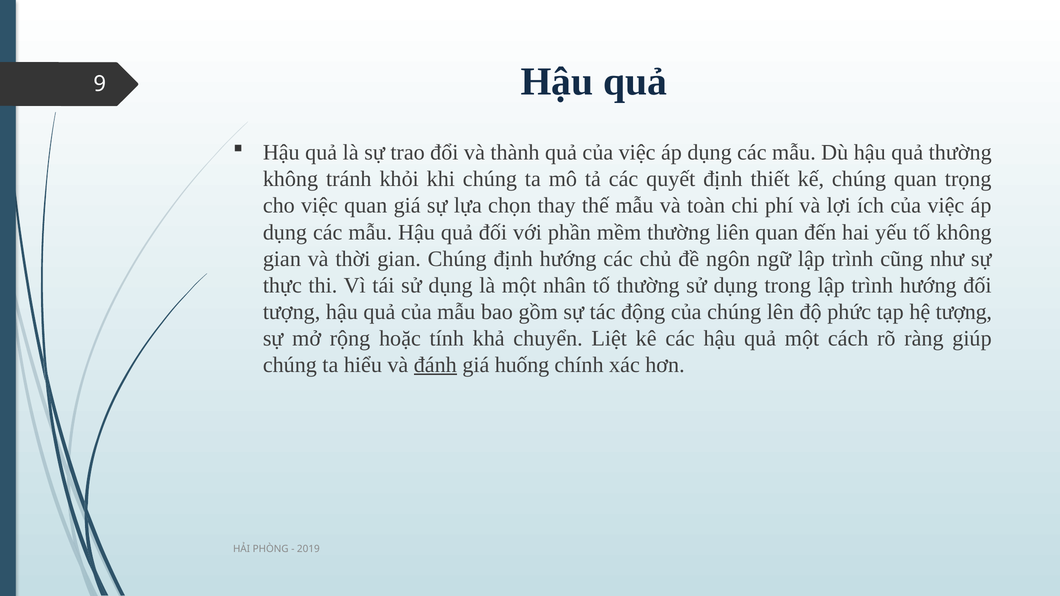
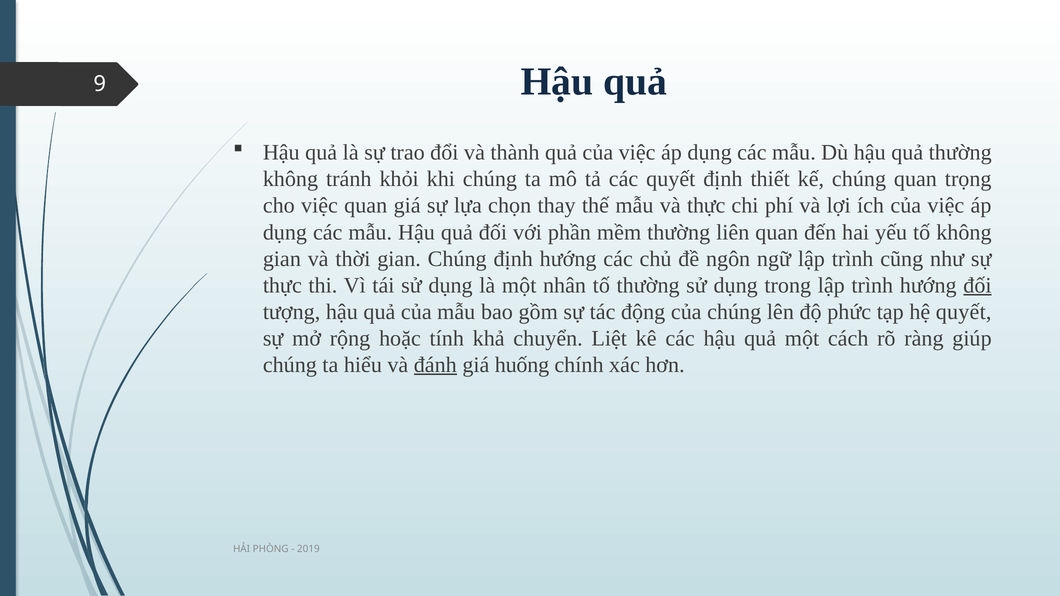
và toàn: toàn -> thực
đối at (977, 285) underline: none -> present
hệ tượng: tượng -> quyết
